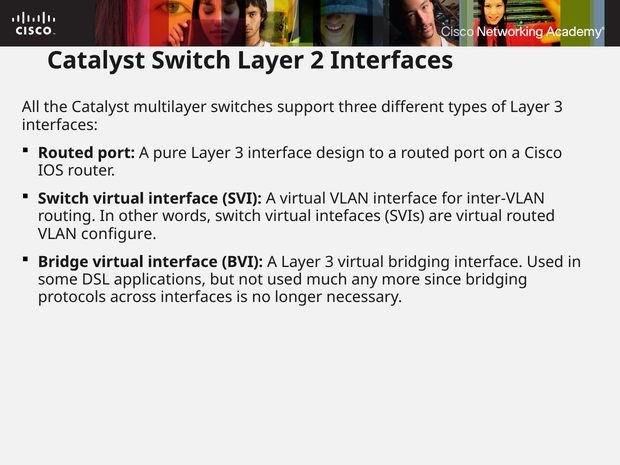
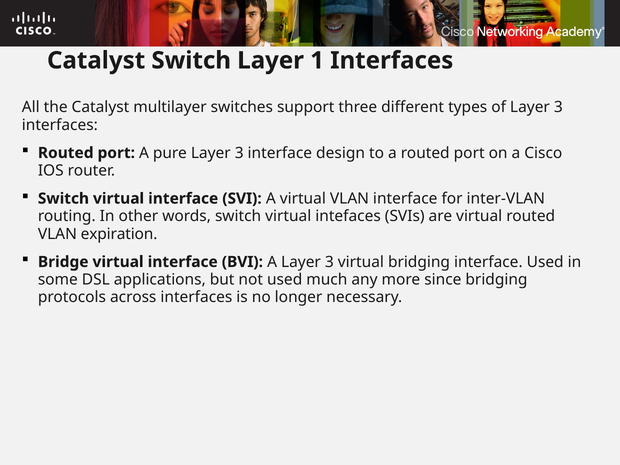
2: 2 -> 1
configure: configure -> expiration
